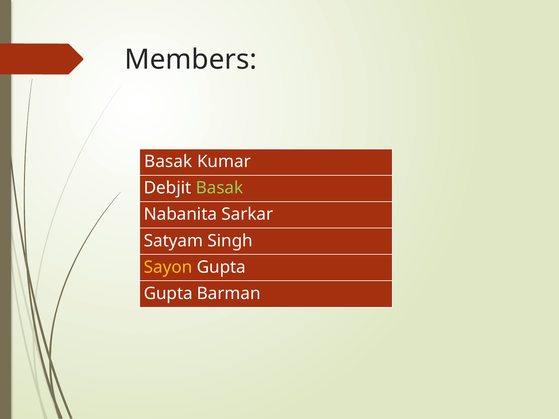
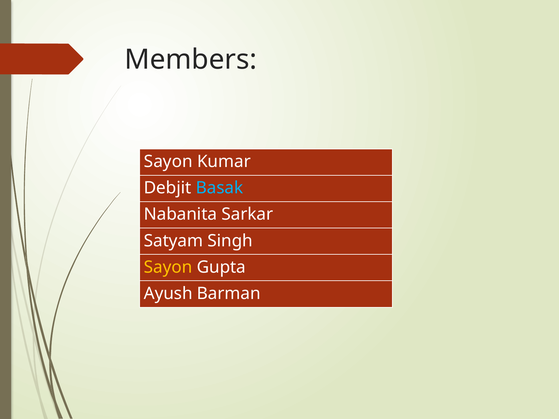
Basak at (168, 162): Basak -> Sayon
Basak at (220, 188) colour: light green -> light blue
Gupta at (168, 294): Gupta -> Ayush
